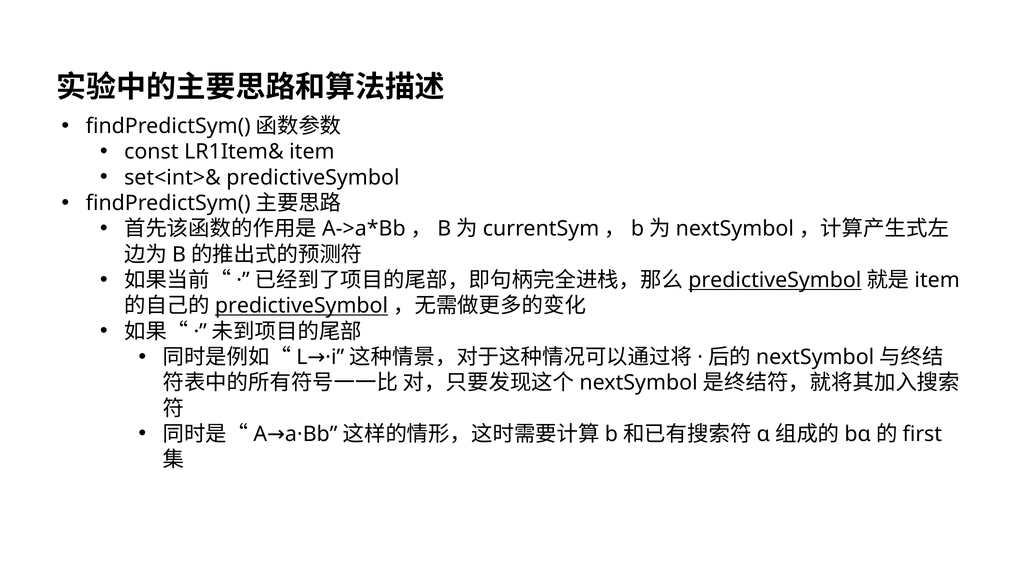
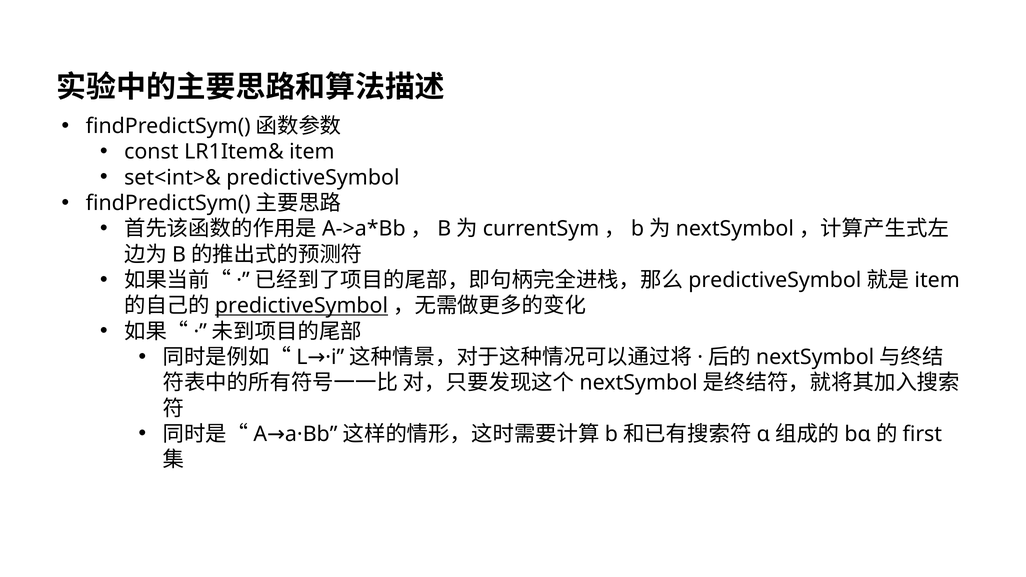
predictiveSymbol at (775, 280) underline: present -> none
